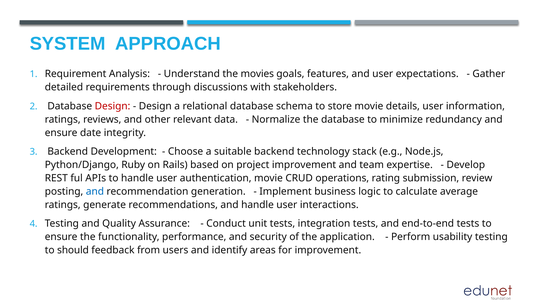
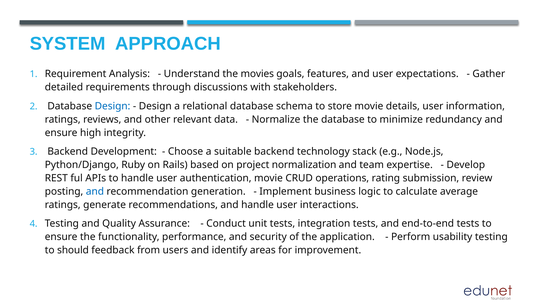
Design at (113, 106) colour: red -> blue
date: date -> high
project improvement: improvement -> normalization
